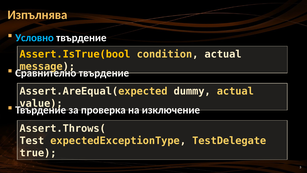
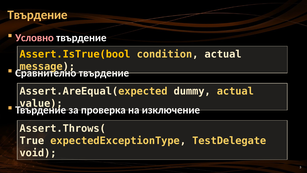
Изпълнява at (37, 15): Изпълнява -> Твърдение
Условно colour: light blue -> pink
Test: Test -> True
true: true -> void
